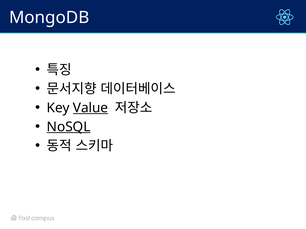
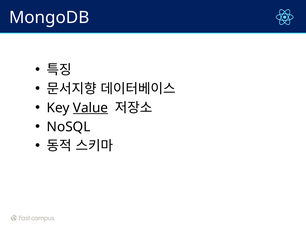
NoSQL underline: present -> none
